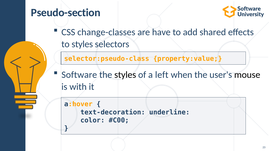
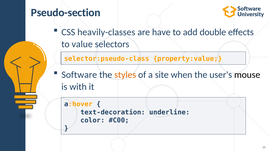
change-classes: change-classes -> heavily-classes
shared: shared -> double
to styles: styles -> value
styles at (125, 75) colour: black -> orange
left: left -> site
